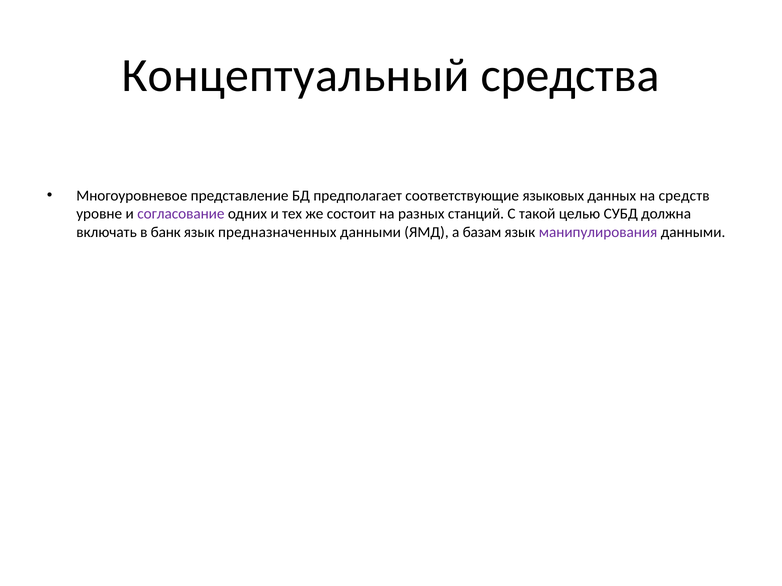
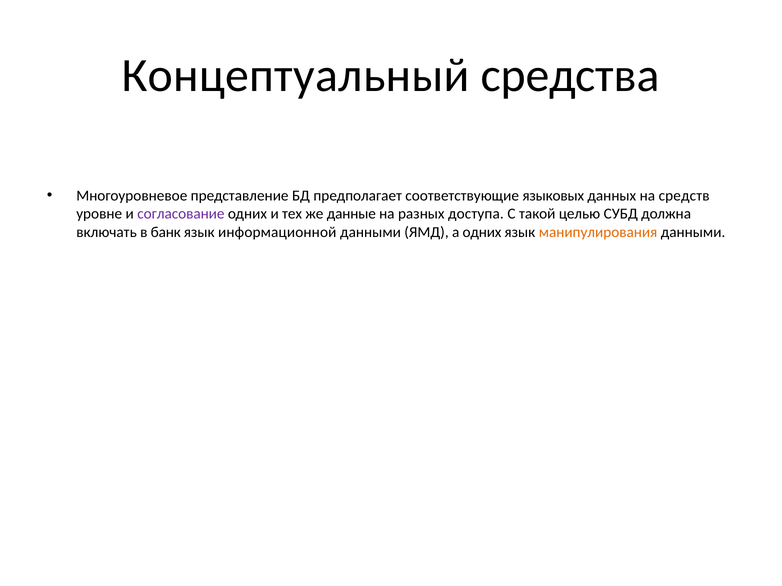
состоит: состоит -> данные
станций: станций -> доступа
предназначенных: предназначенных -> информационной
а базам: базам -> одних
манипулирования colour: purple -> orange
